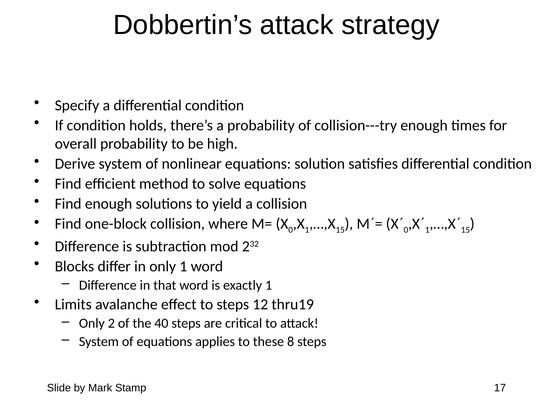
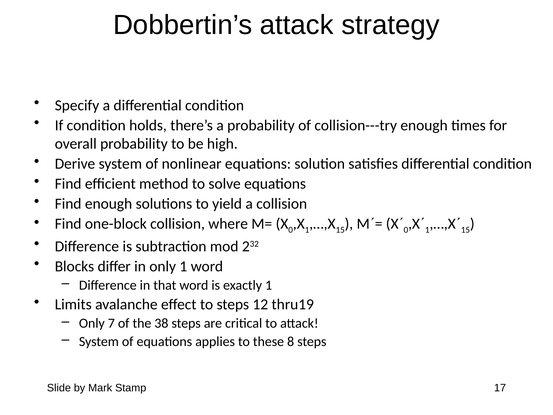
2: 2 -> 7
40: 40 -> 38
